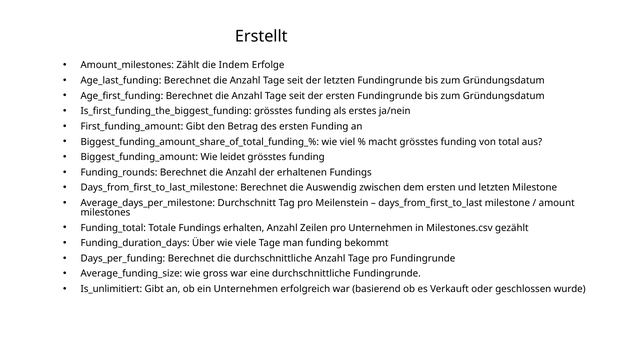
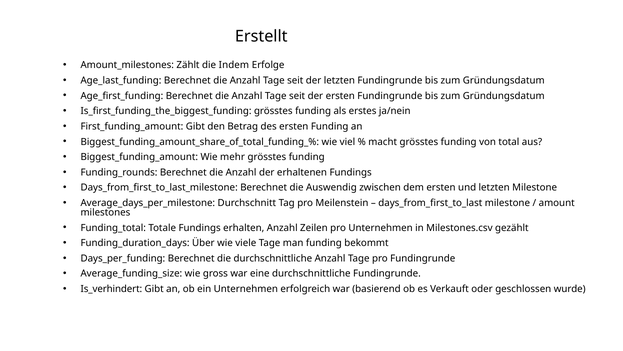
leidet: leidet -> mehr
Is_unlimitiert: Is_unlimitiert -> Is_verhindert
